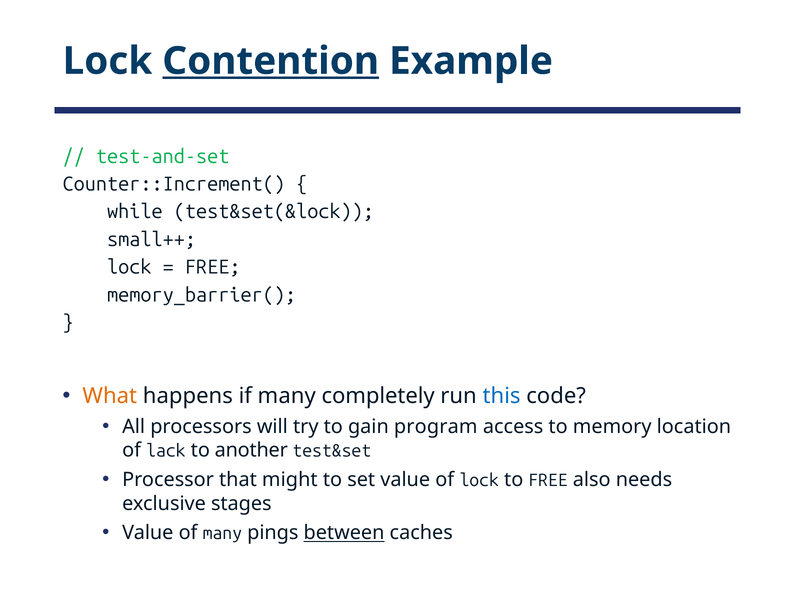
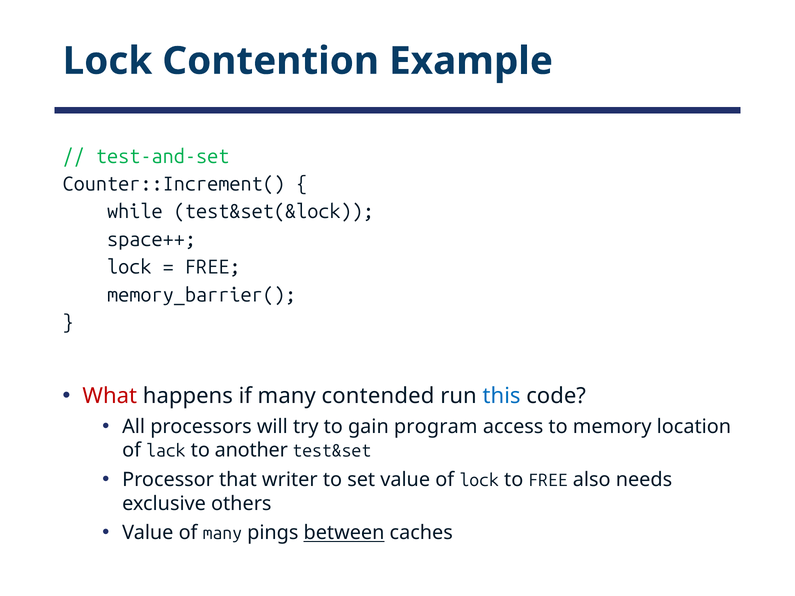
Contention underline: present -> none
small++: small++ -> space++
What colour: orange -> red
completely: completely -> contended
might: might -> writer
stages: stages -> others
